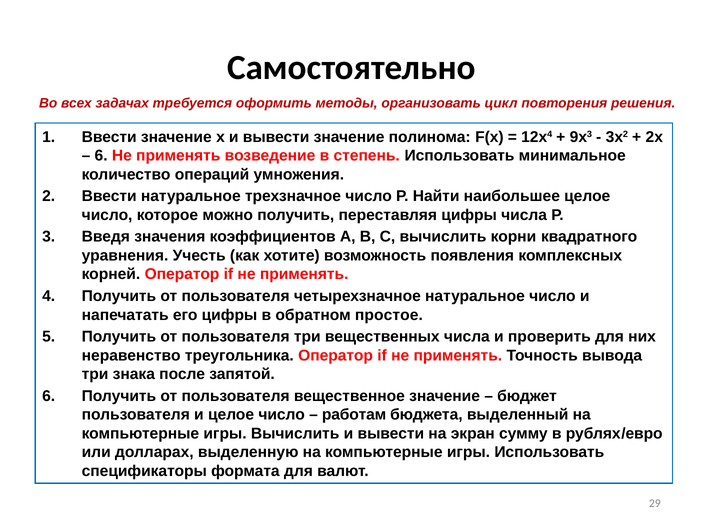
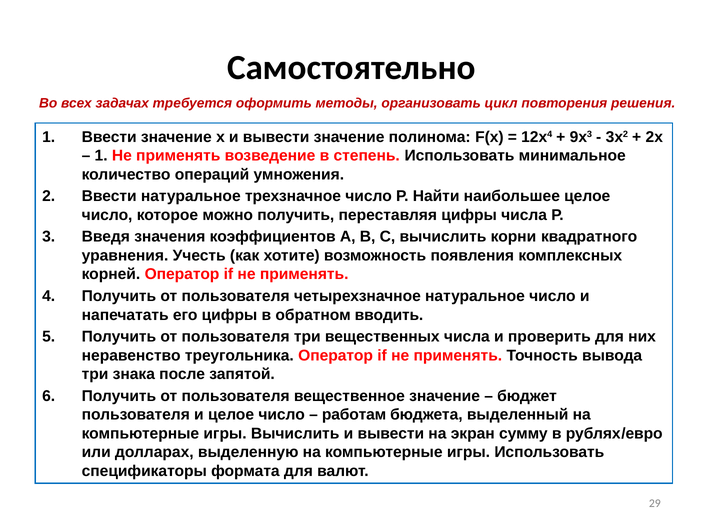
6 at (101, 156): 6 -> 1
простое: простое -> вводить
